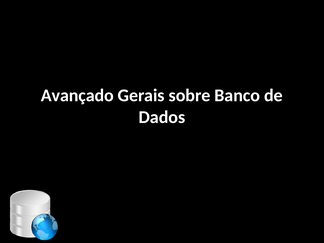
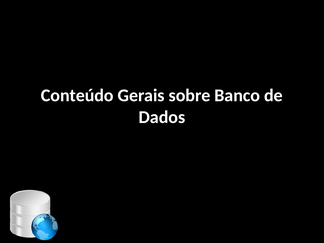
Avançado: Avançado -> Conteúdo
